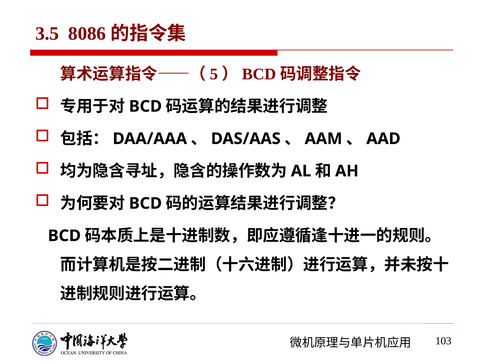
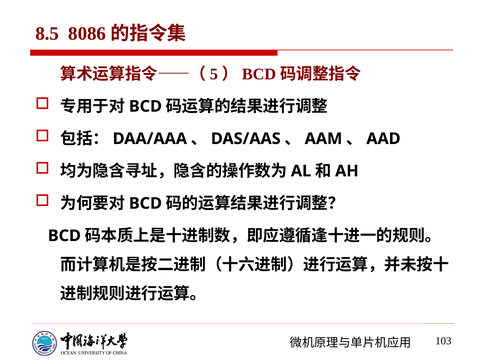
3.5: 3.5 -> 8.5
